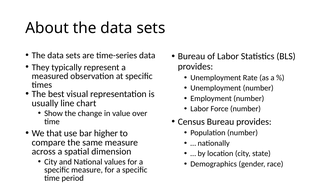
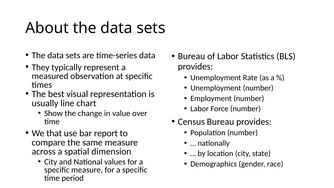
higher: higher -> report
